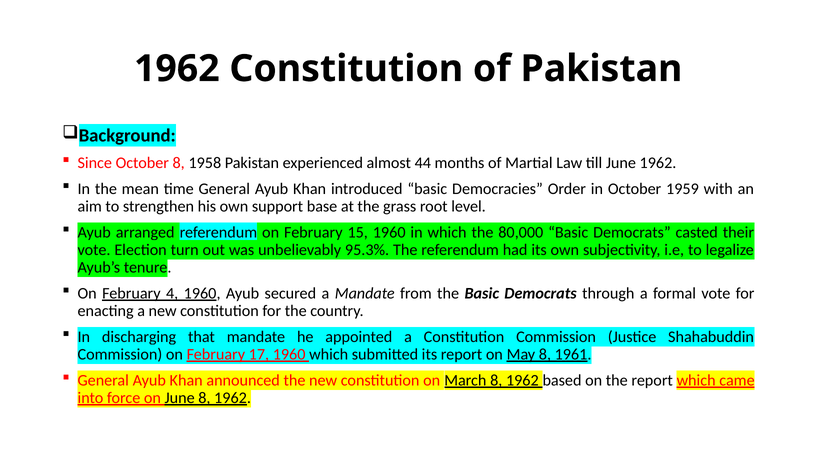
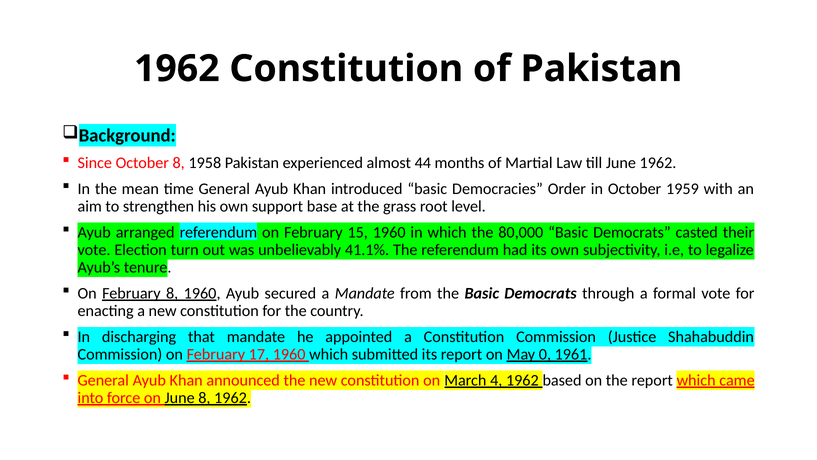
95.3%: 95.3% -> 41.1%
February 4: 4 -> 8
May 8: 8 -> 0
March 8: 8 -> 4
